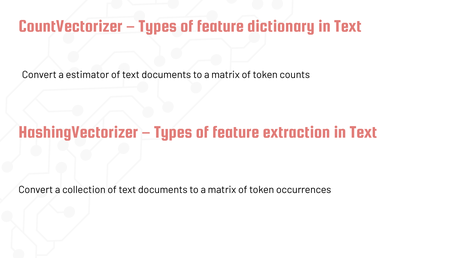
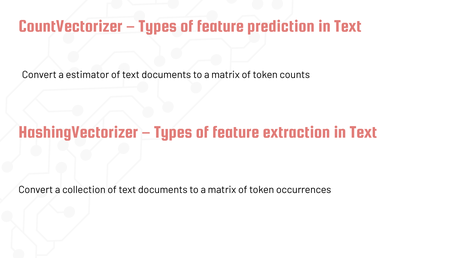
dictionary: dictionary -> prediction
